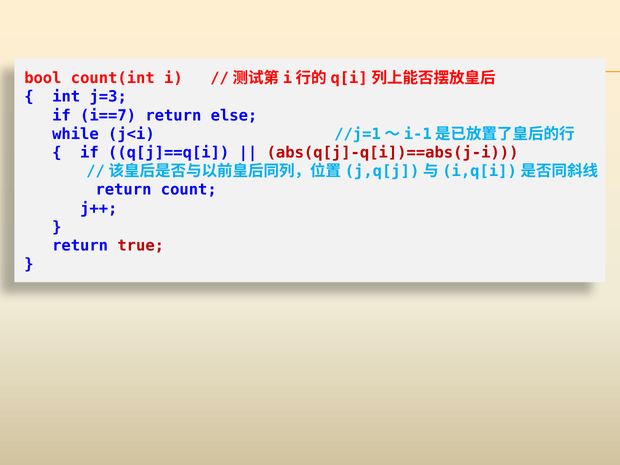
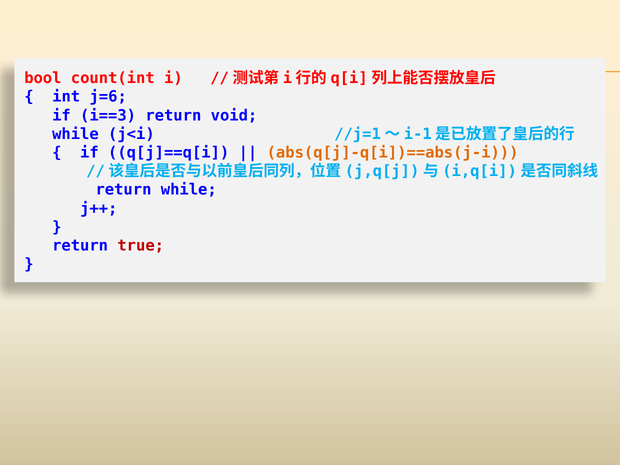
j=3: j=3 -> j=6
i==7: i==7 -> i==3
else: else -> void
abs(q[j]-q[i])==abs(j-i colour: red -> orange
return count: count -> while
